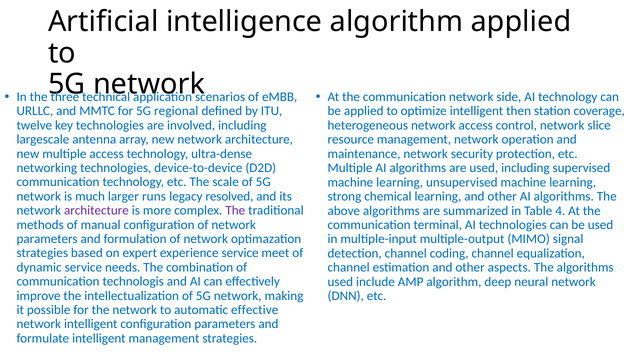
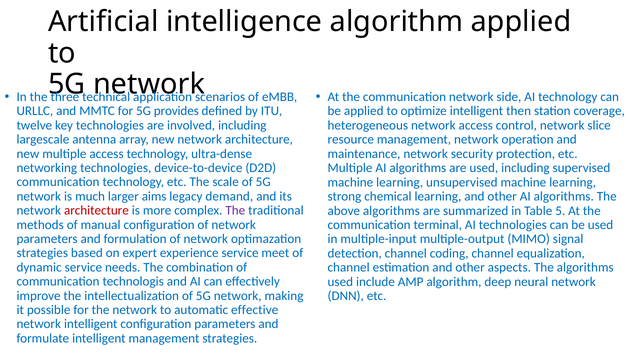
regional: regional -> provides
runs: runs -> aims
resolved: resolved -> demand
architecture at (96, 210) colour: purple -> red
4: 4 -> 5
